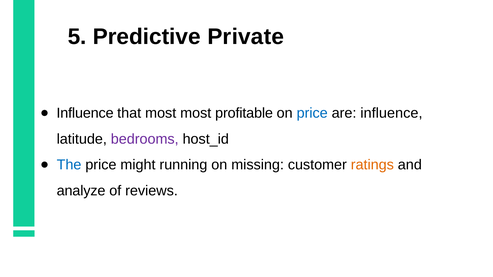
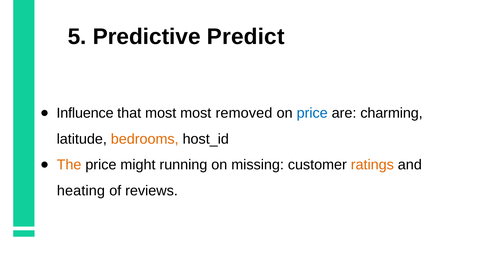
Private: Private -> Predict
profitable: profitable -> removed
are influence: influence -> charming
bedrooms colour: purple -> orange
The colour: blue -> orange
analyze: analyze -> heating
